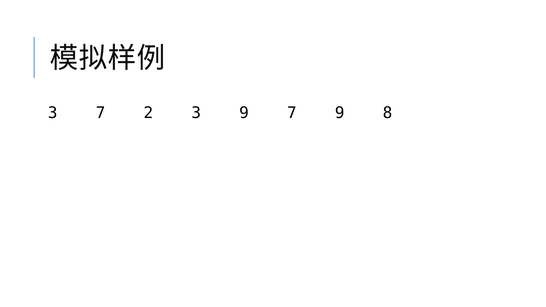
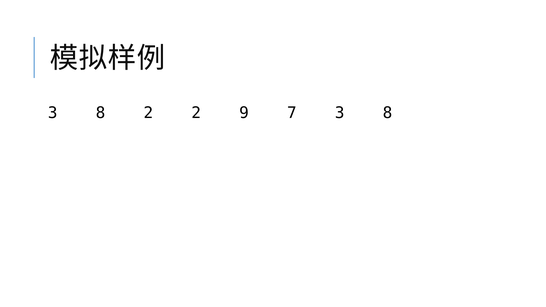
7 at (101, 113): 7 -> 8
2 3: 3 -> 2
7 9: 9 -> 3
